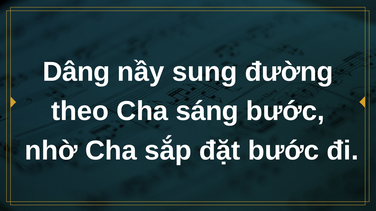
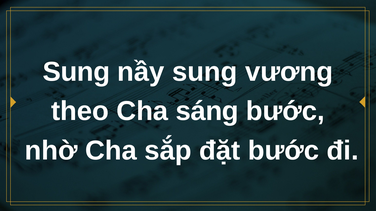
Dâng at (76, 72): Dâng -> Sung
đường: đường -> vương
